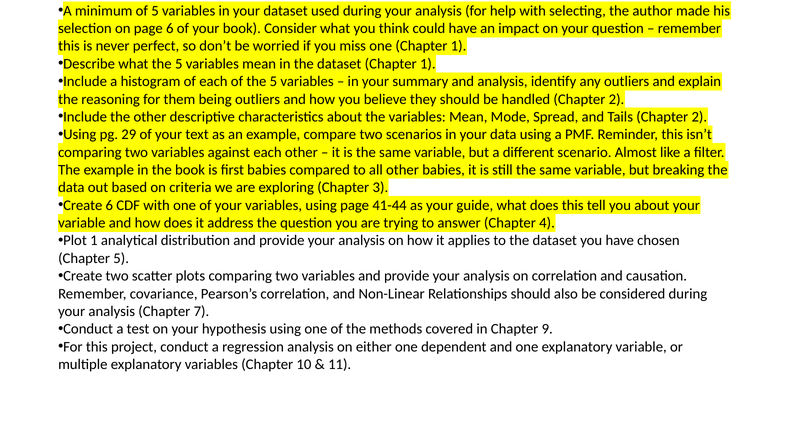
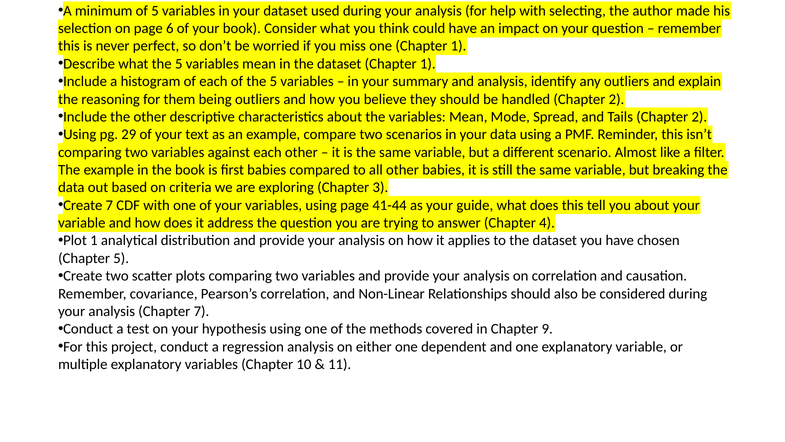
Create 6: 6 -> 7
